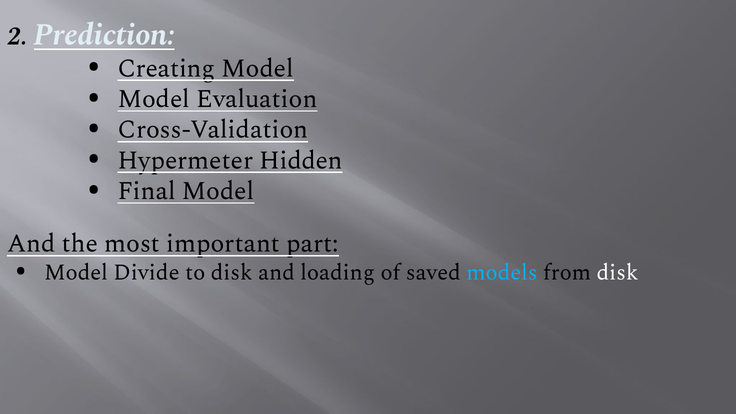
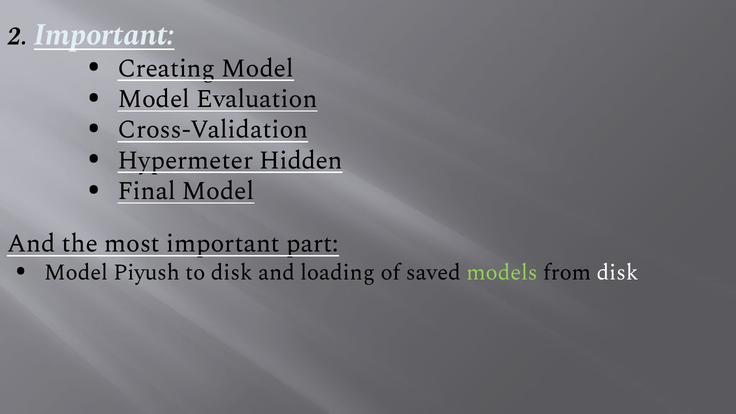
2 Prediction: Prediction -> Important
Divide: Divide -> Piyush
models colour: light blue -> light green
